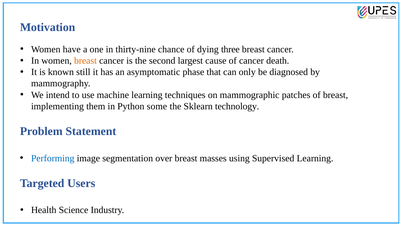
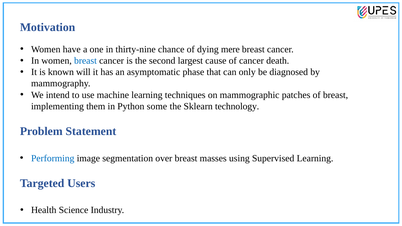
three: three -> mere
breast at (85, 61) colour: orange -> blue
still: still -> will
